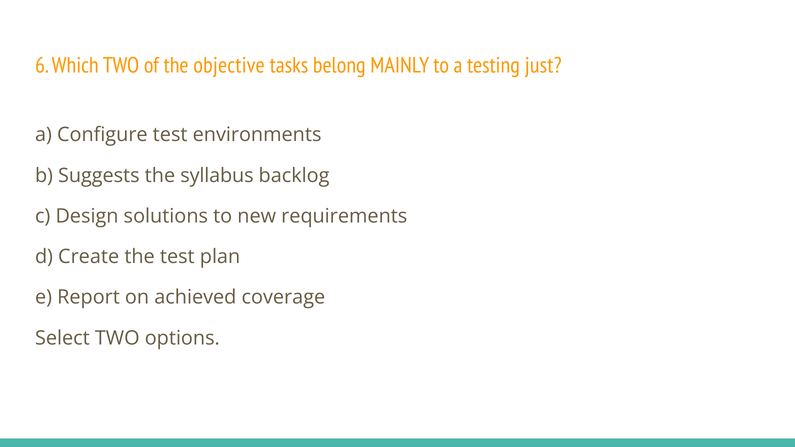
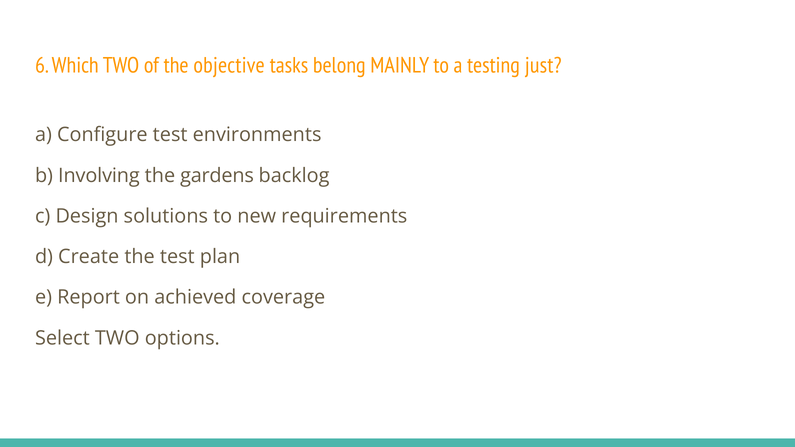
Suggests: Suggests -> Involving
syllabus: syllabus -> gardens
